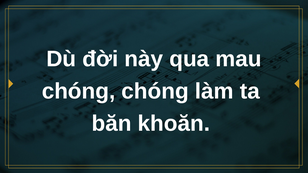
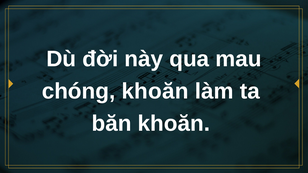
chóng chóng: chóng -> khoăn
